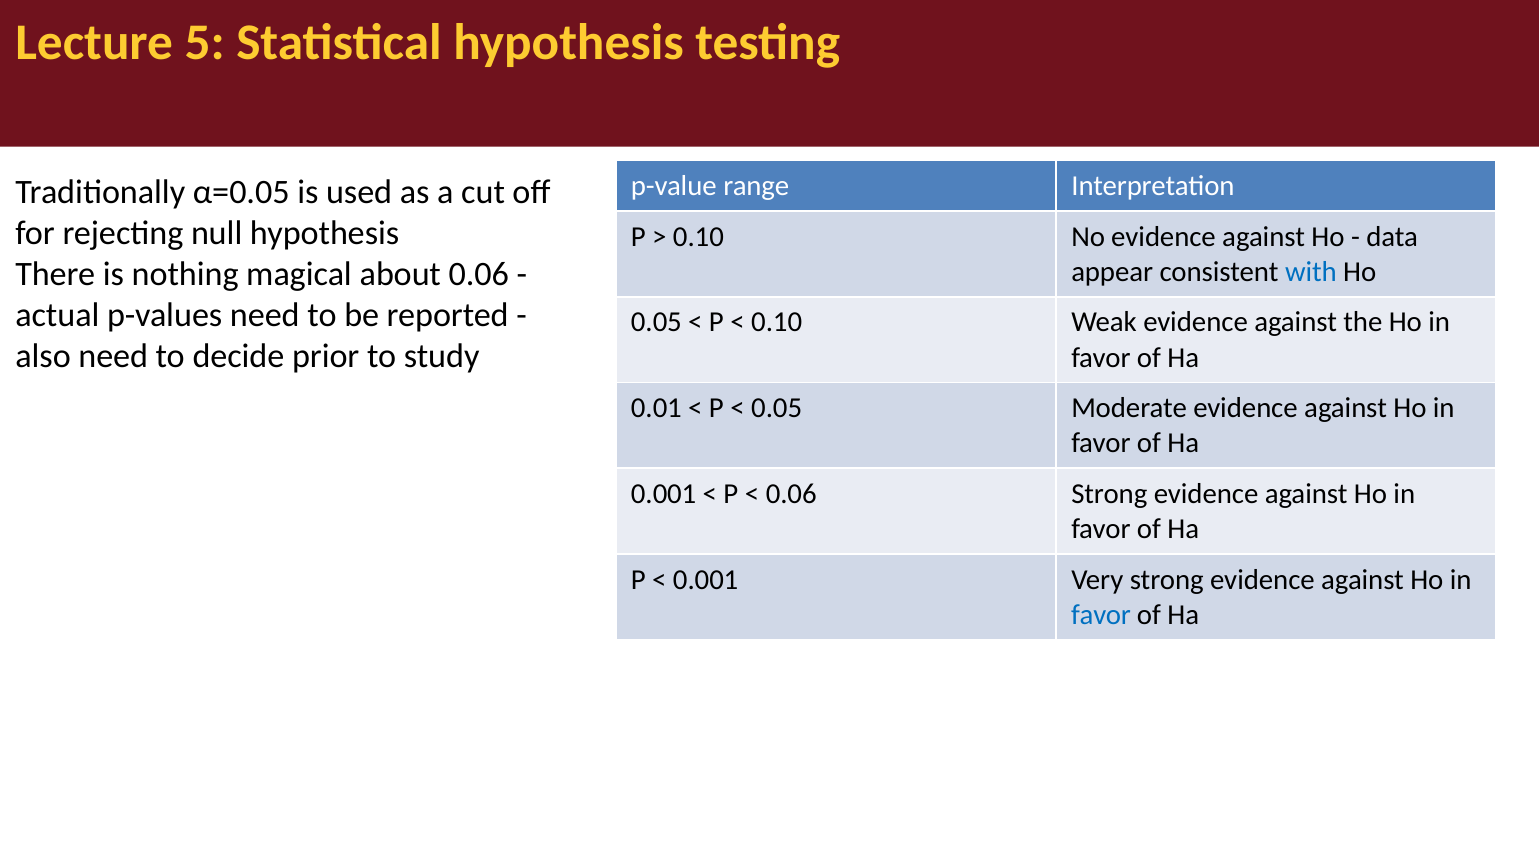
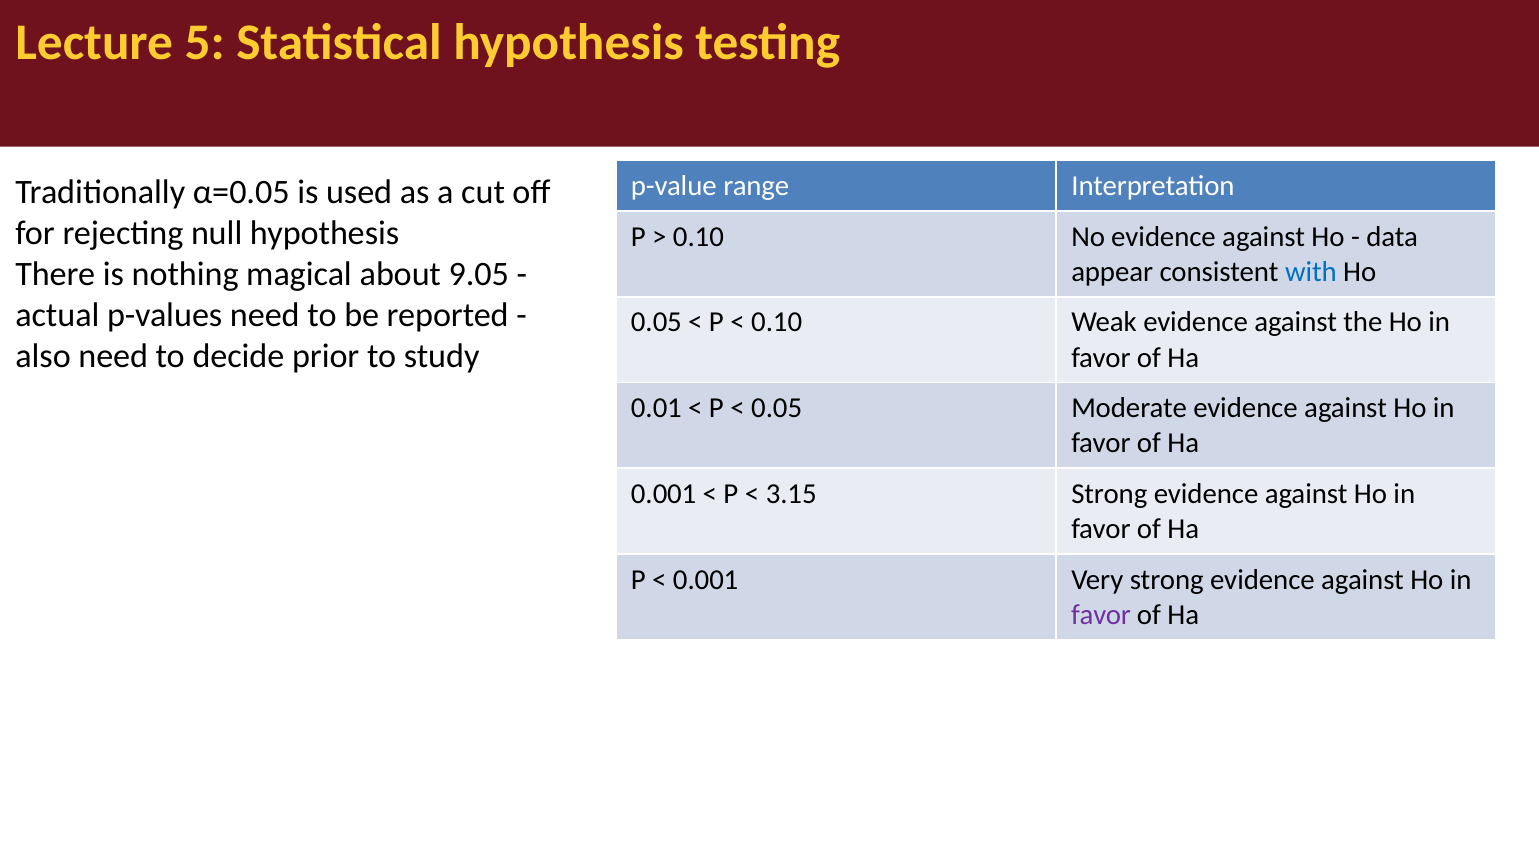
about 0.06: 0.06 -> 9.05
0.06 at (791, 494): 0.06 -> 3.15
favor at (1101, 615) colour: blue -> purple
